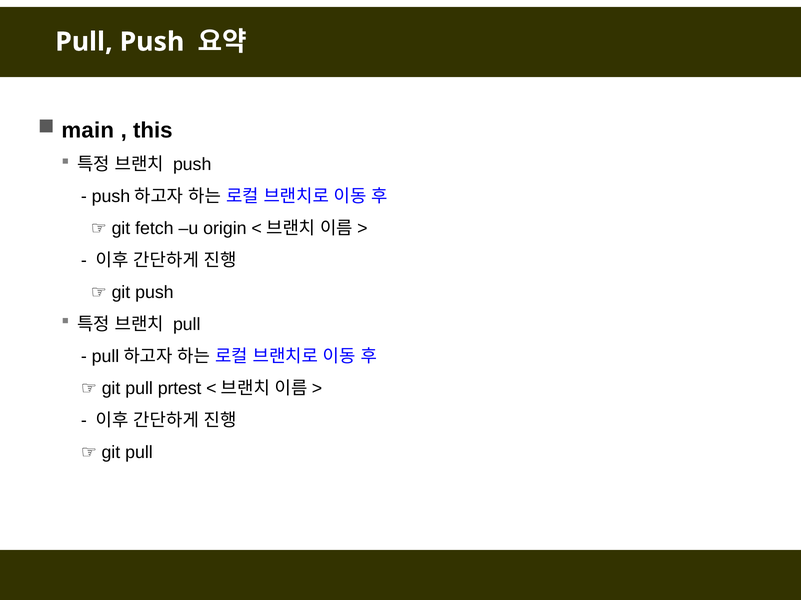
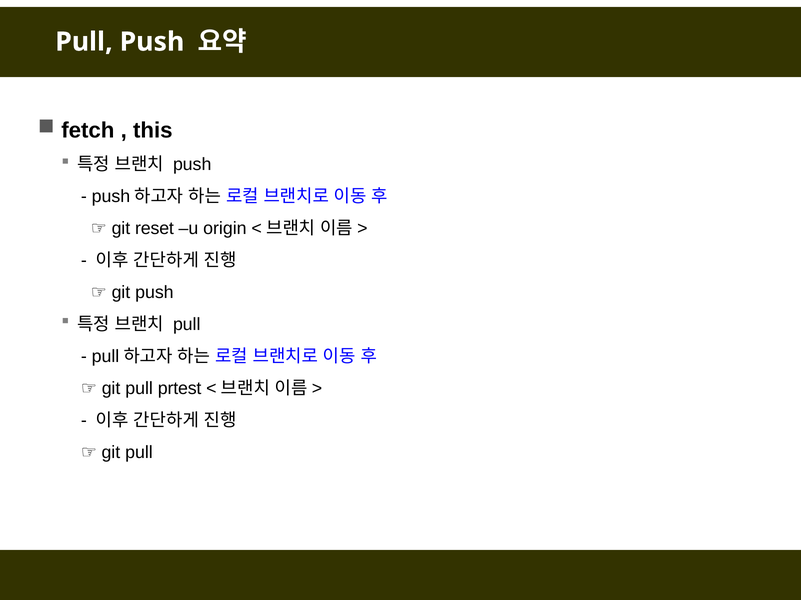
main: main -> fetch
fetch: fetch -> reset
